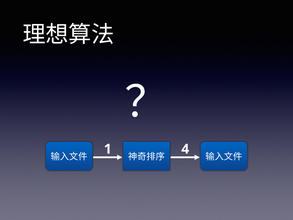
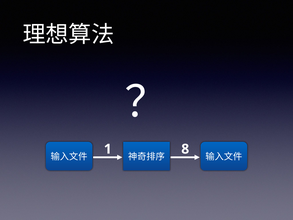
4: 4 -> 8
